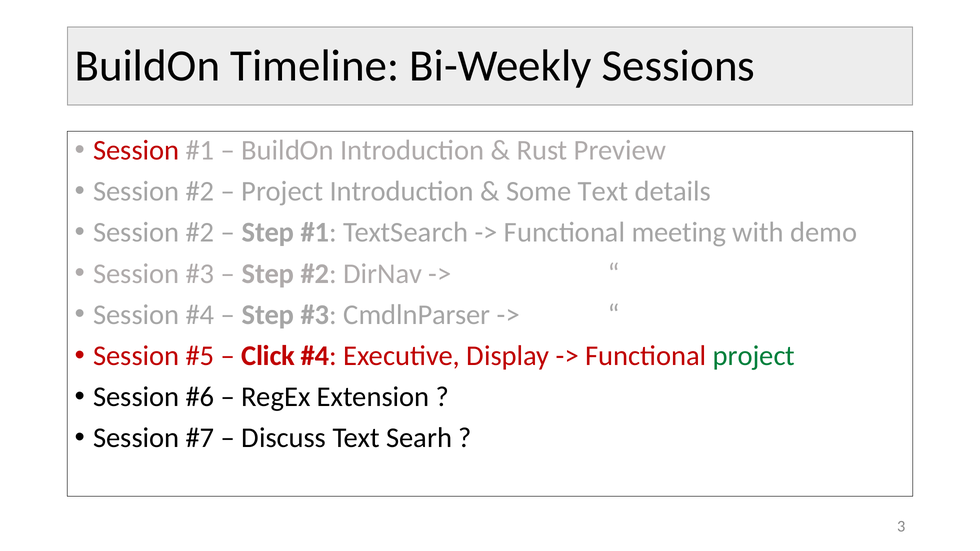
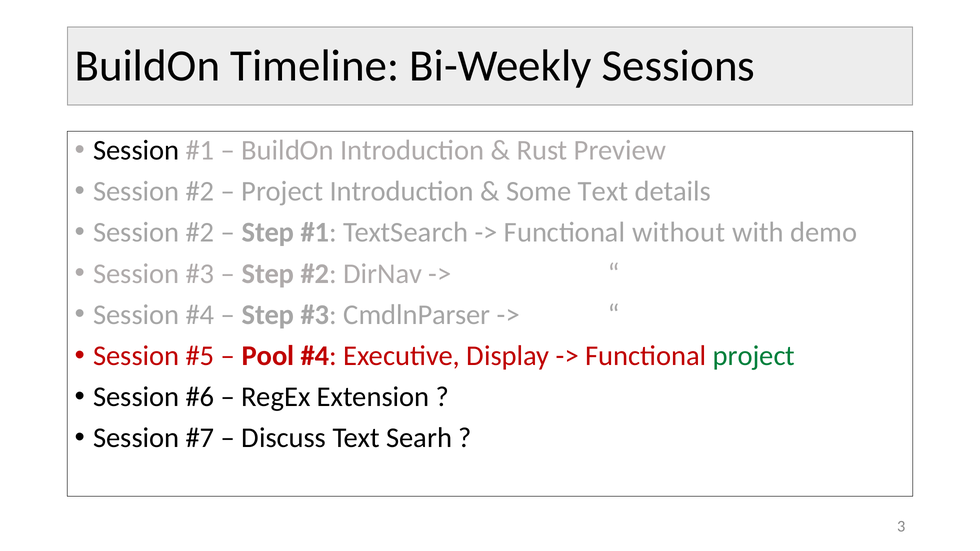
Session at (136, 150) colour: red -> black
meeting: meeting -> without
Click: Click -> Pool
